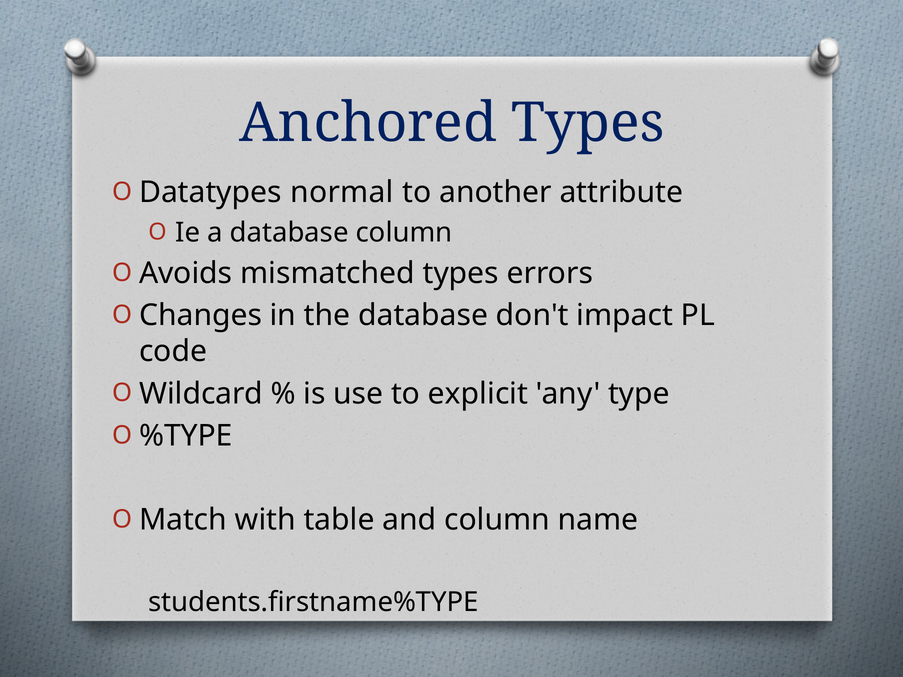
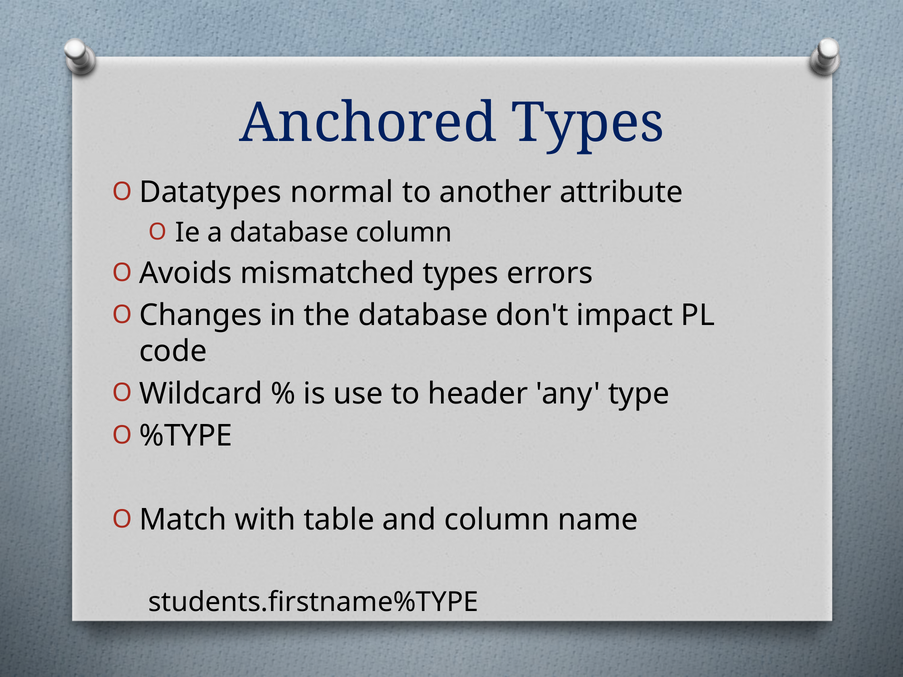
explicit: explicit -> header
